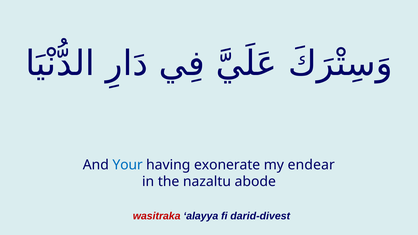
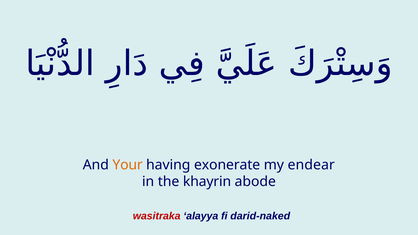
Your colour: blue -> orange
nazaltu: nazaltu -> khayrin
darid-divest: darid-divest -> darid-naked
